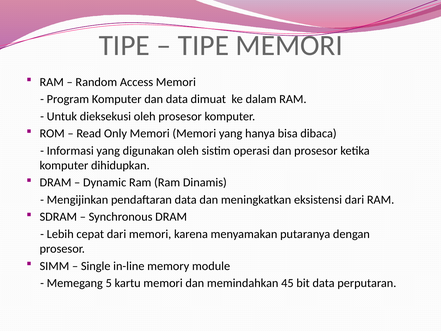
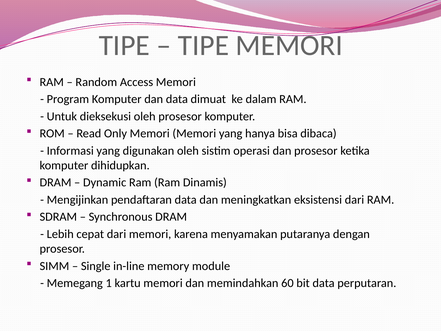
5: 5 -> 1
45: 45 -> 60
